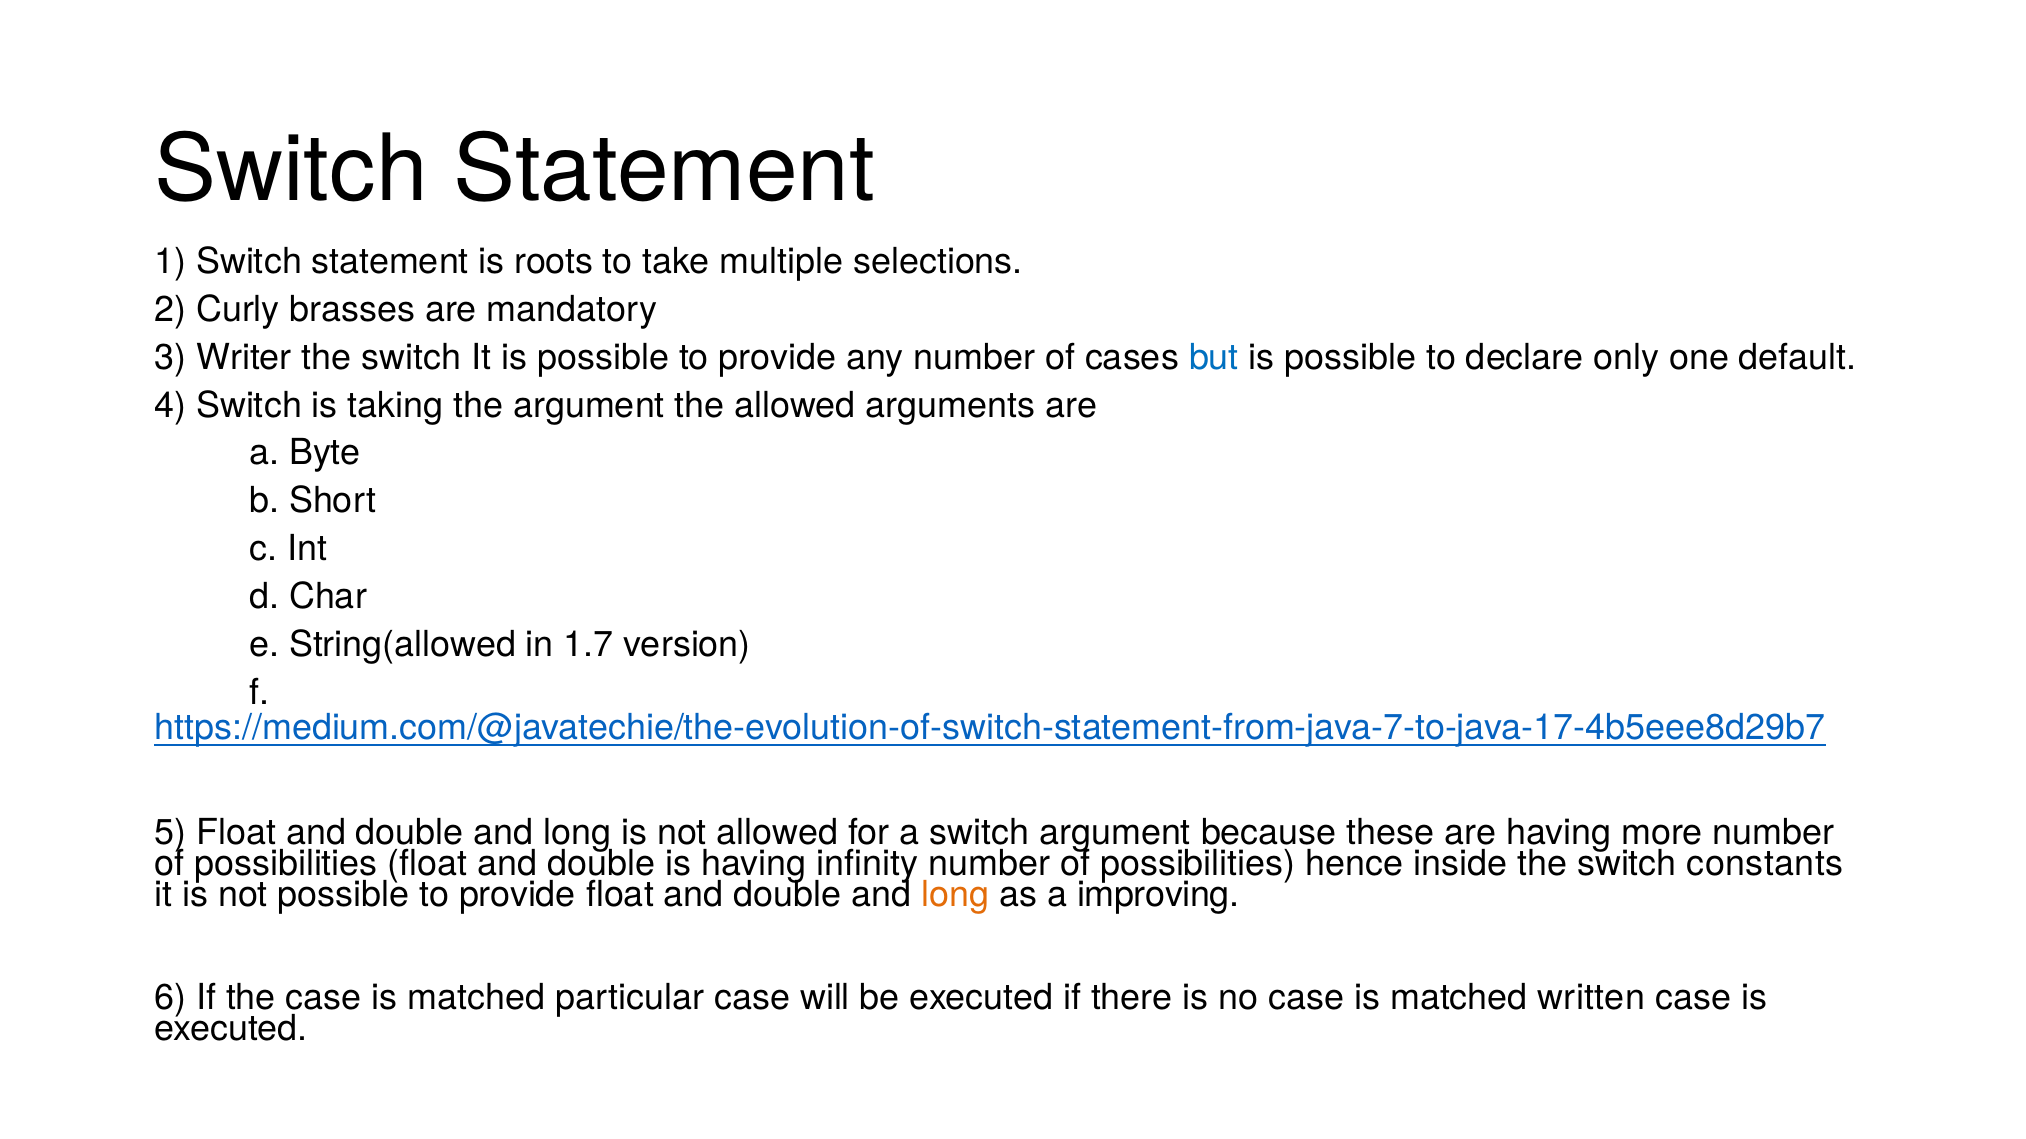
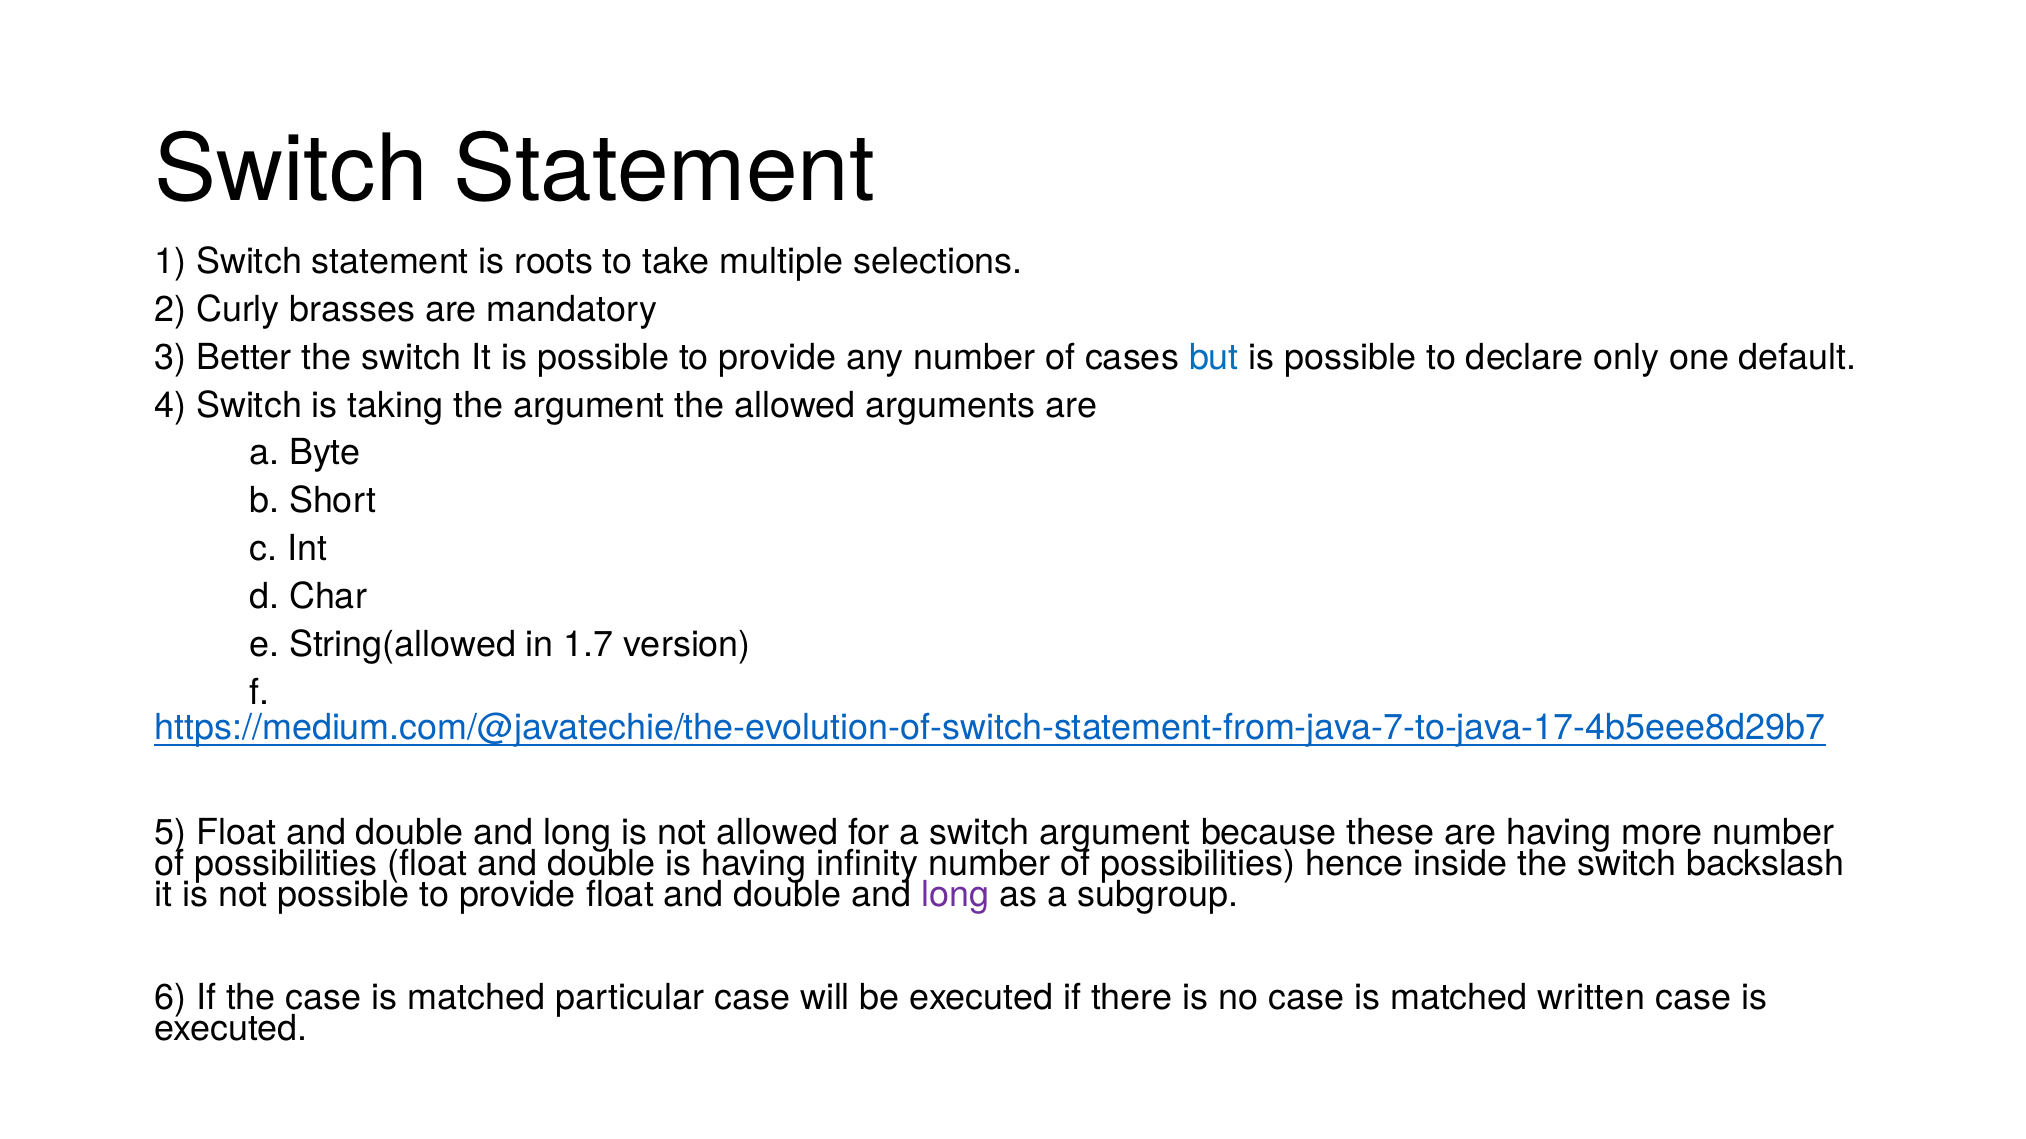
Writer: Writer -> Better
constants: constants -> backslash
long at (955, 895) colour: orange -> purple
improving: improving -> subgroup
